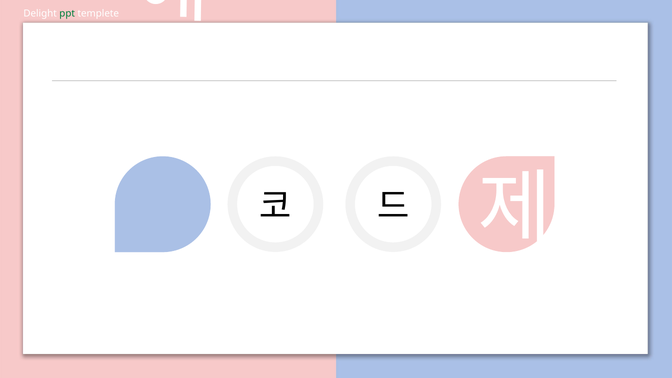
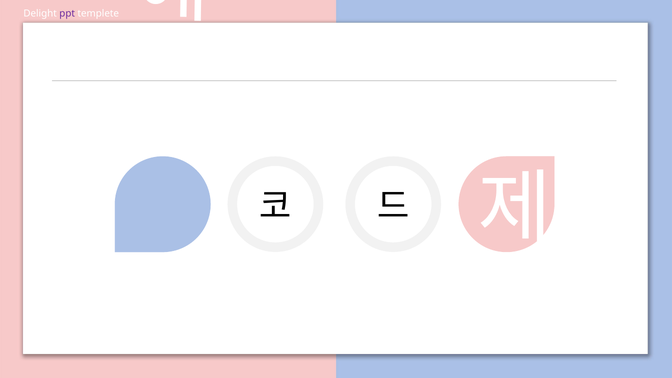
ppt colour: green -> purple
